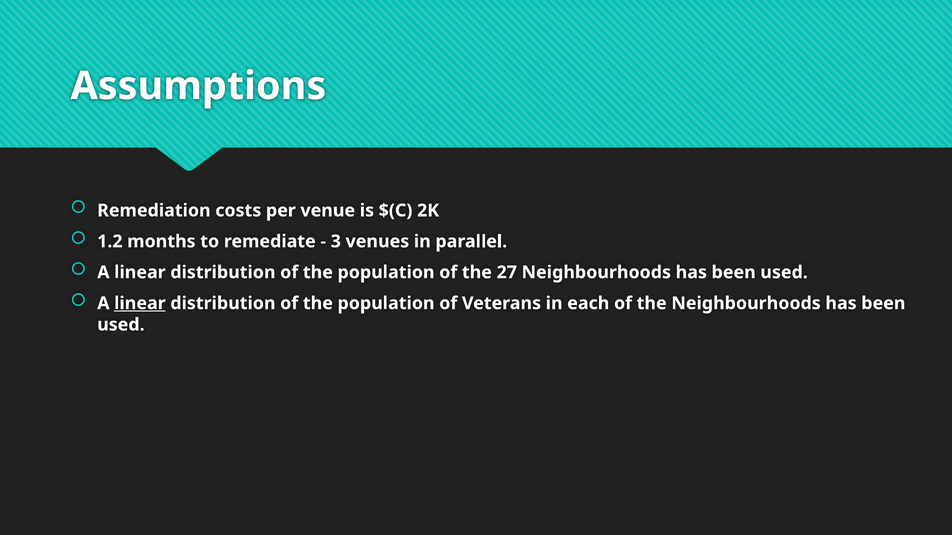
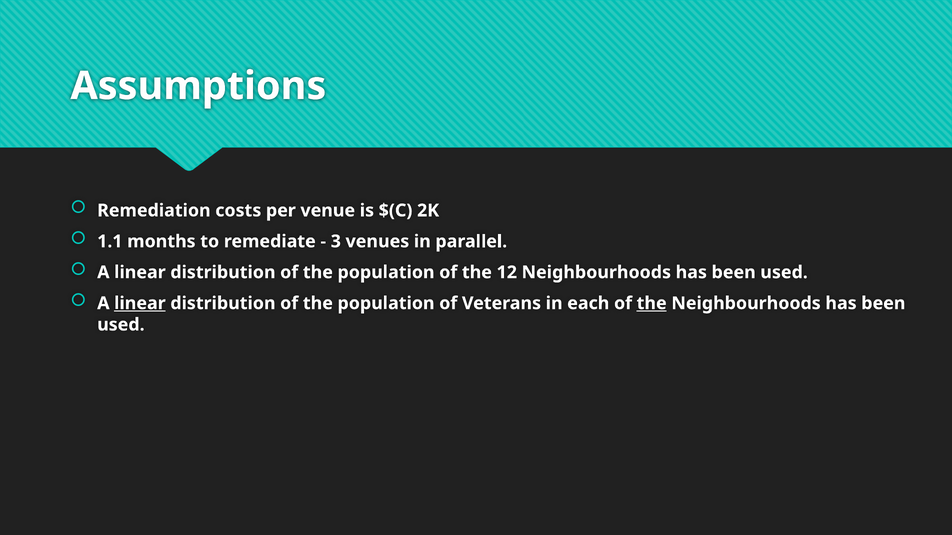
1.2: 1.2 -> 1.1
27: 27 -> 12
the at (652, 304) underline: none -> present
